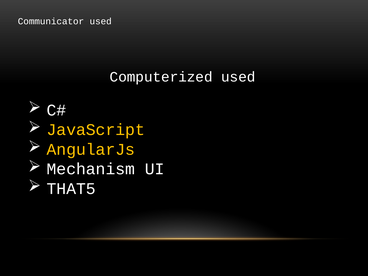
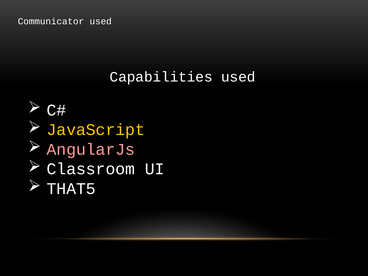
Computerized: Computerized -> Capabilities
AngularJs colour: yellow -> pink
Mechanism: Mechanism -> Classroom
